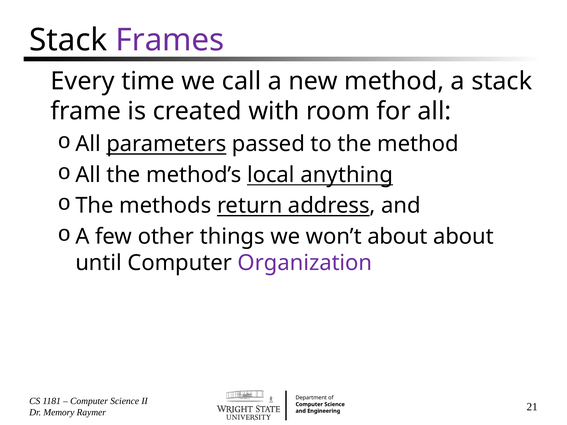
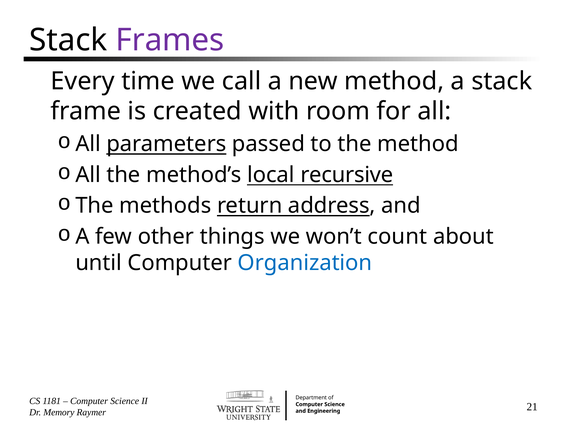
anything: anything -> recursive
won’t about: about -> count
Organization colour: purple -> blue
